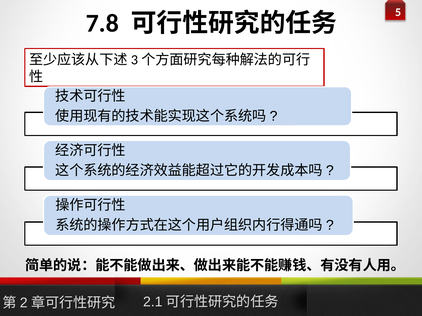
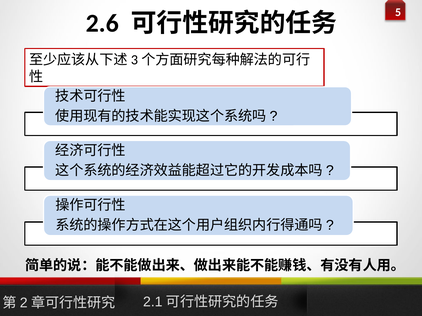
7.8: 7.8 -> 2.6
